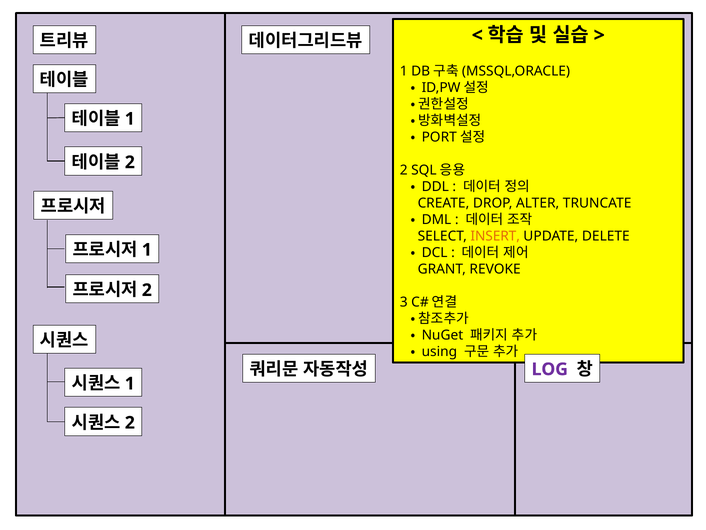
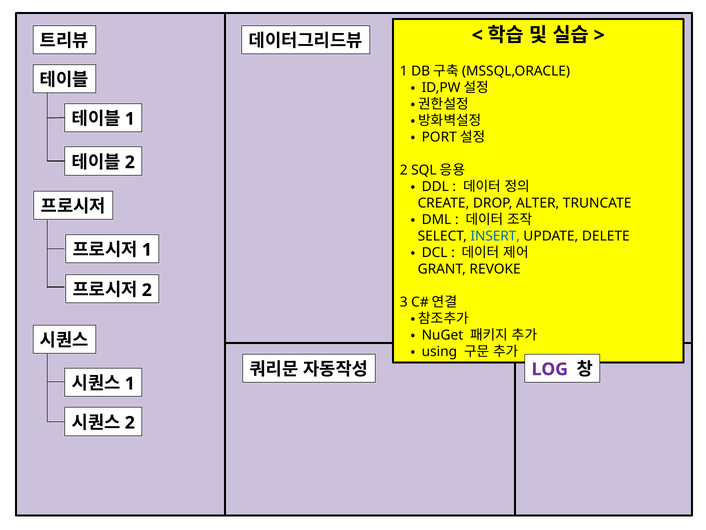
INSERT colour: orange -> blue
